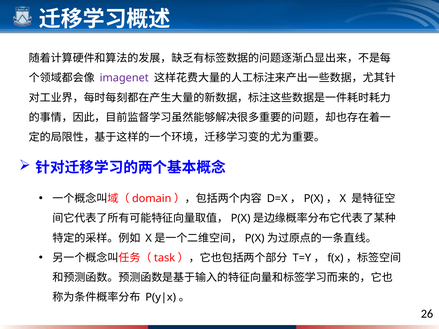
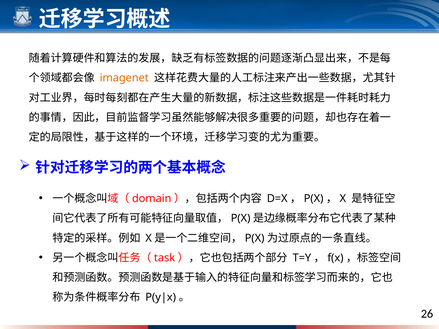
imagenet colour: purple -> orange
